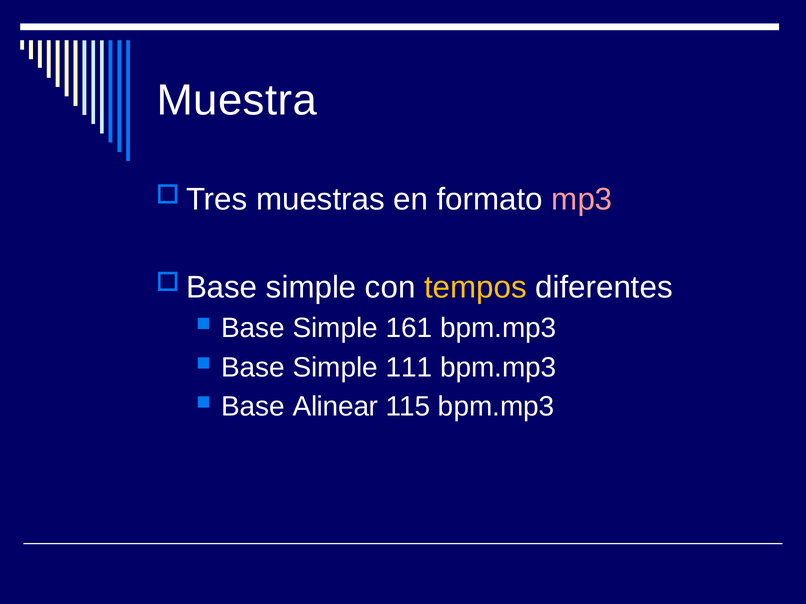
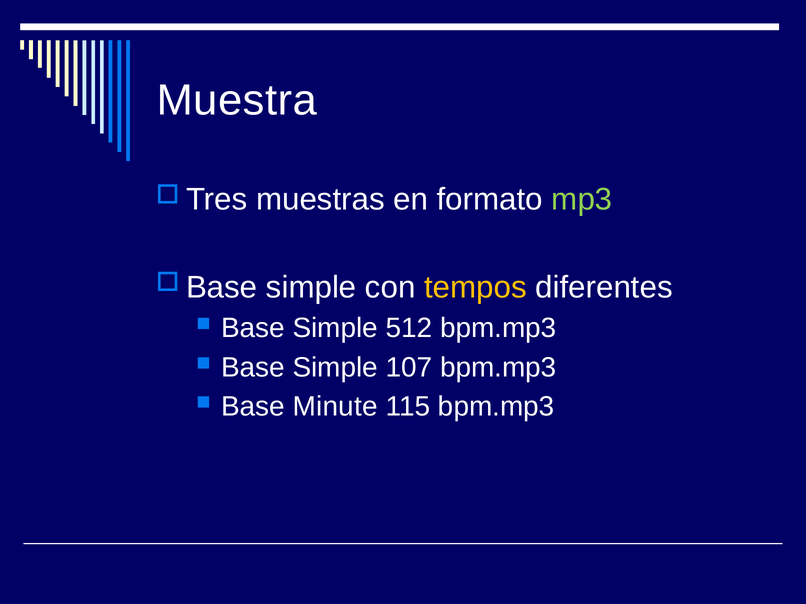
mp3 colour: pink -> light green
161: 161 -> 512
111: 111 -> 107
Alinear: Alinear -> Minute
